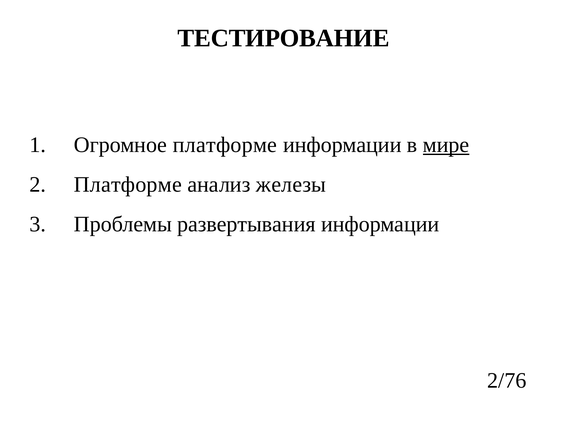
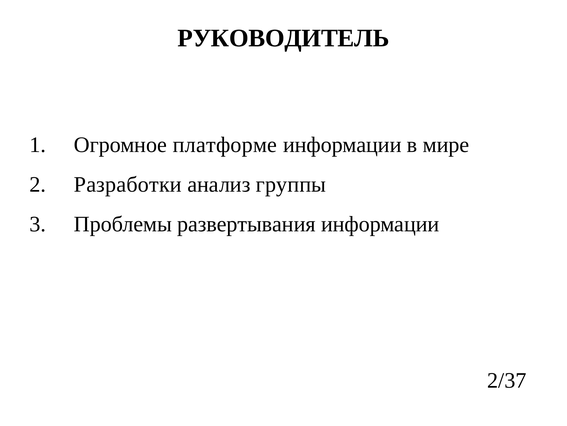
ТЕСТИРОВАНИЕ: ТЕСТИРОВАНИЕ -> РУКОВОДИТЕЛЬ
мире underline: present -> none
Платформе at (128, 184): Платформе -> Разработки
железы: железы -> группы
2/76: 2/76 -> 2/37
